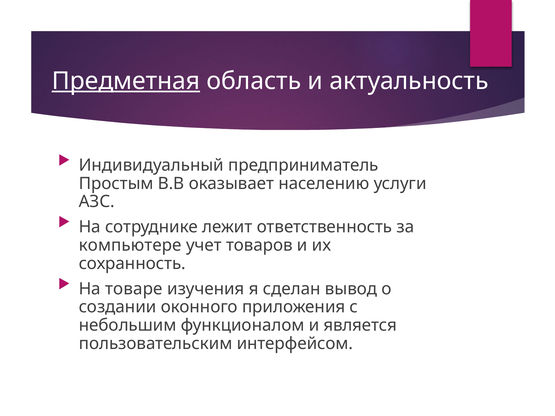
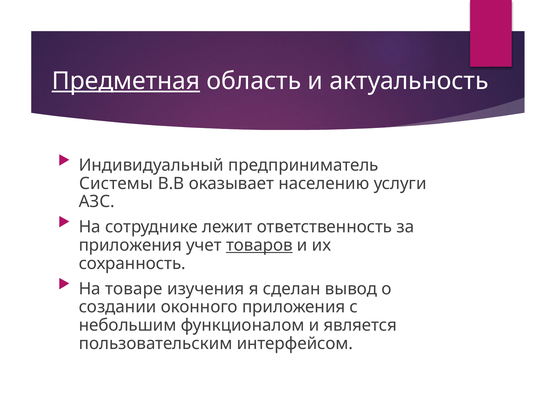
Простым: Простым -> Системы
компьютере at (130, 245): компьютере -> приложения
товаров underline: none -> present
